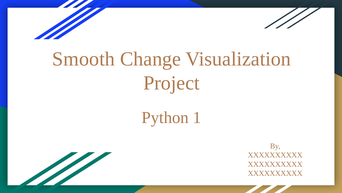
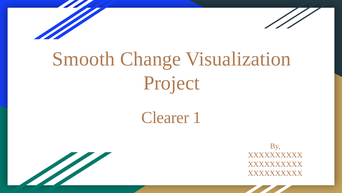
Python: Python -> Clearer
